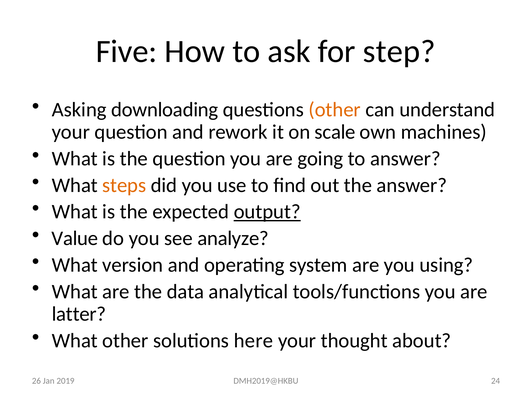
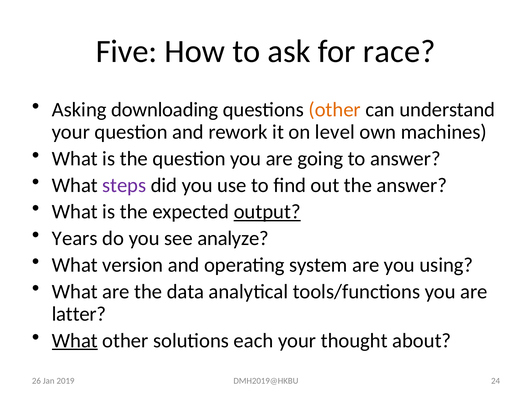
step: step -> race
scale: scale -> level
steps colour: orange -> purple
Value: Value -> Years
What at (75, 341) underline: none -> present
here: here -> each
